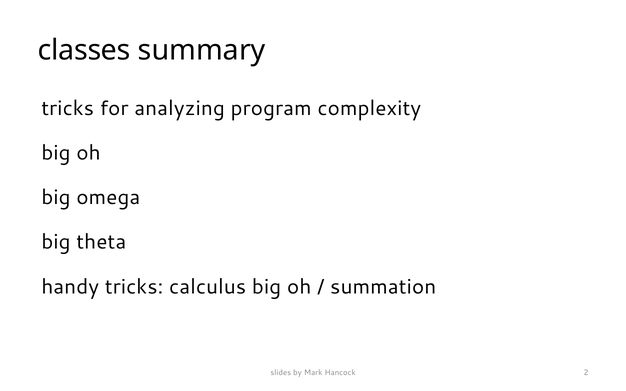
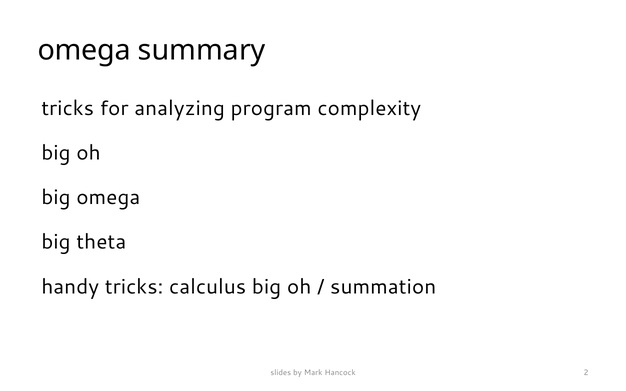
classes at (84, 50): classes -> omega
